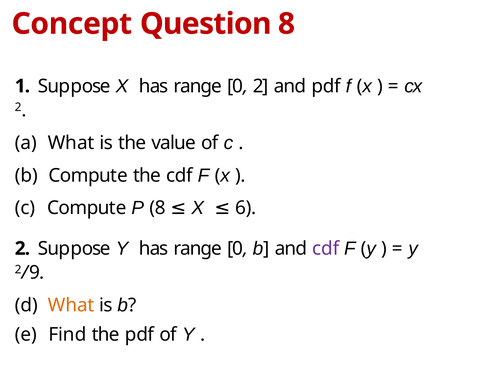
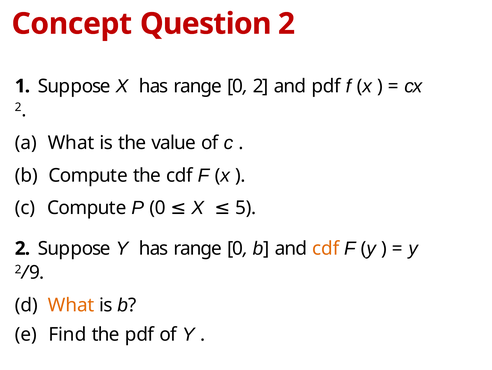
Question 8: 8 -> 2
P 8: 8 -> 0
6: 6 -> 5
cdf at (326, 248) colour: purple -> orange
